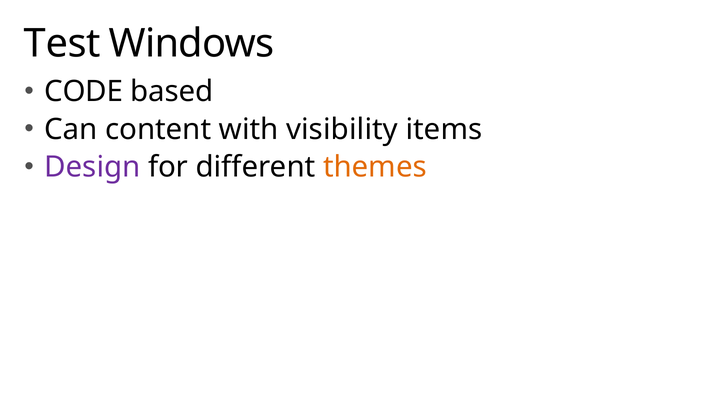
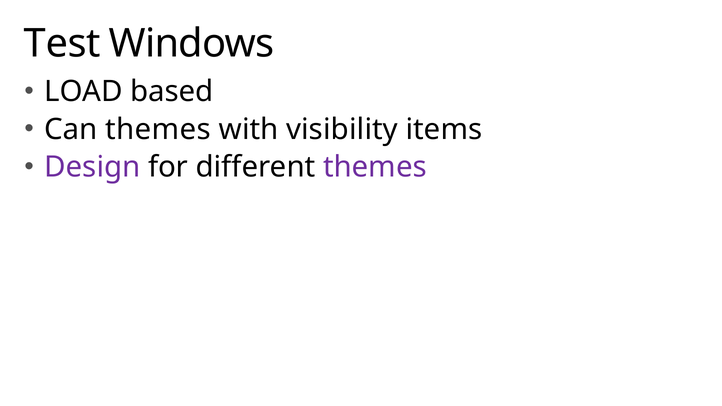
CODE: CODE -> LOAD
Can content: content -> themes
themes at (375, 167) colour: orange -> purple
